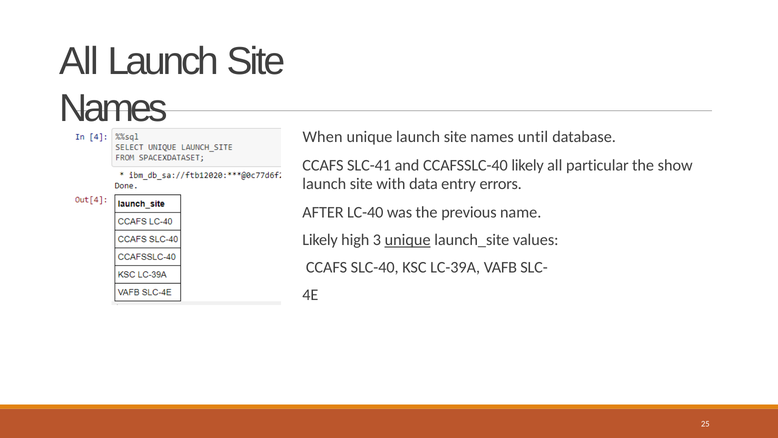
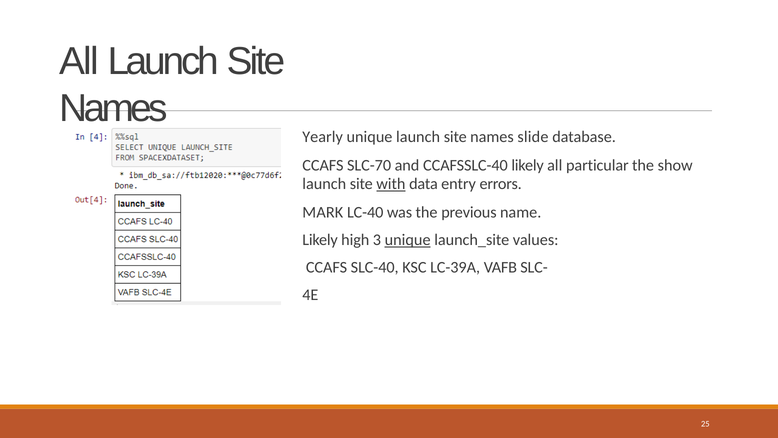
When: When -> Yearly
until: until -> slide
SLC-41: SLC-41 -> SLC-70
with underline: none -> present
AFTER: AFTER -> MARK
